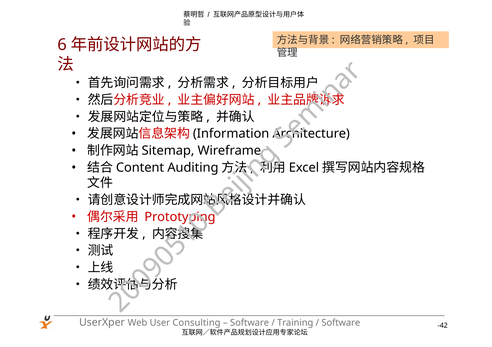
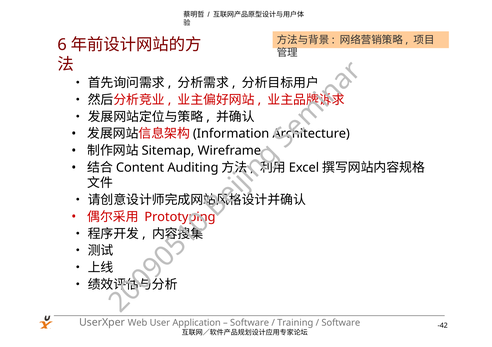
Consulting: Consulting -> Application
